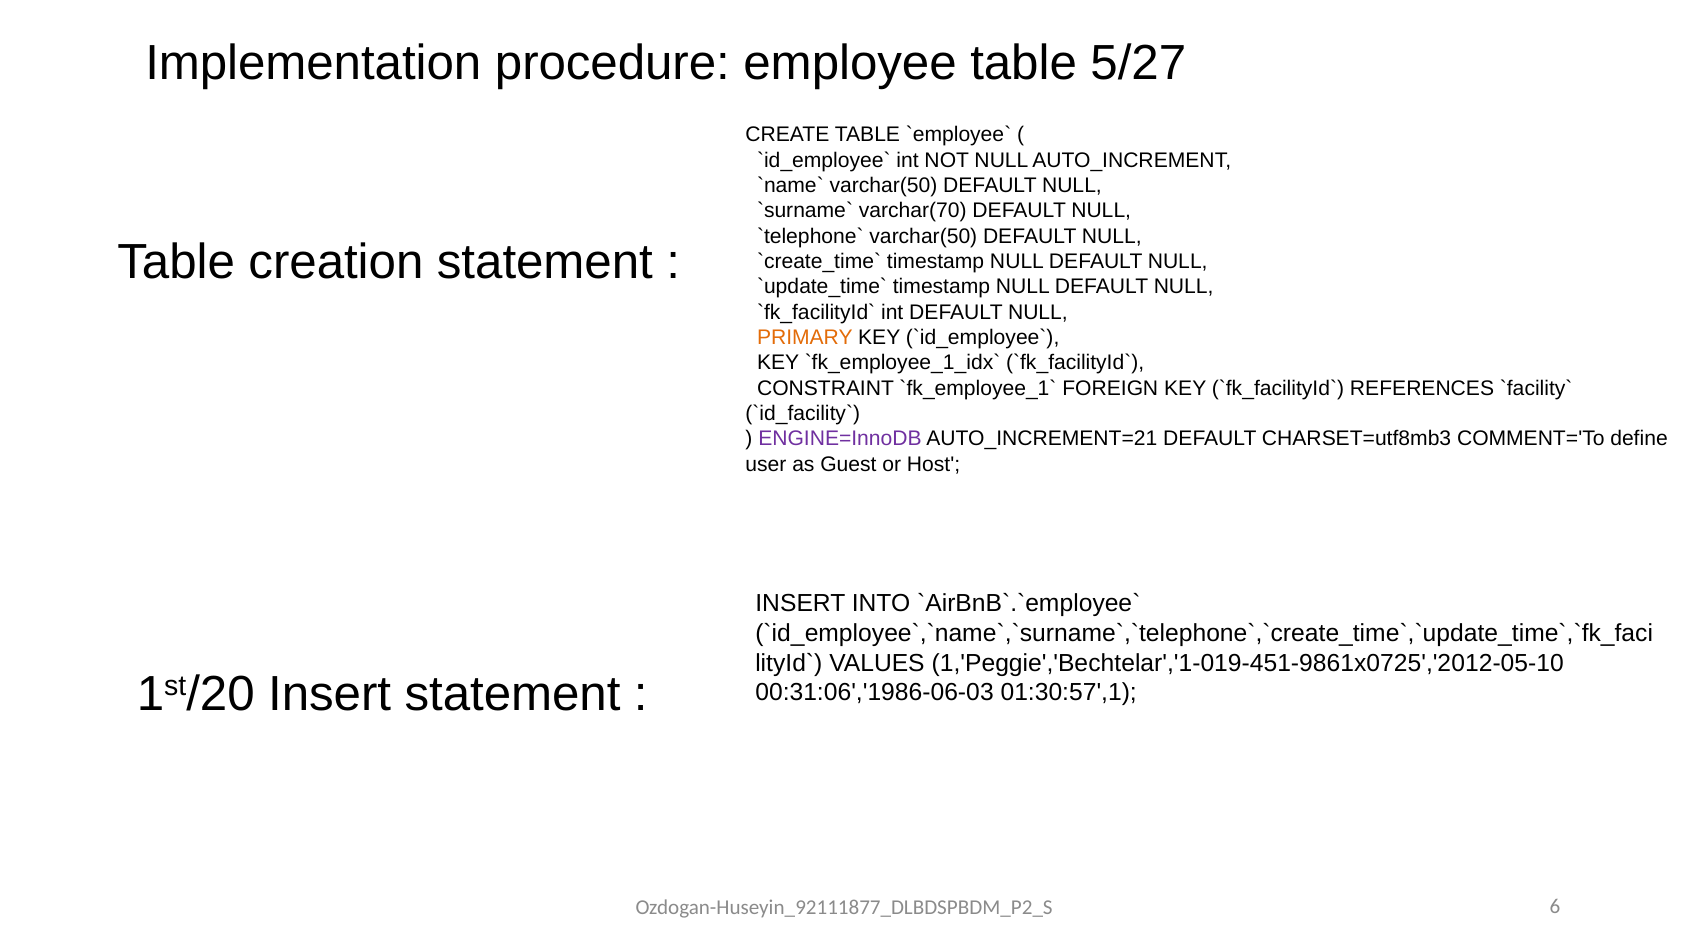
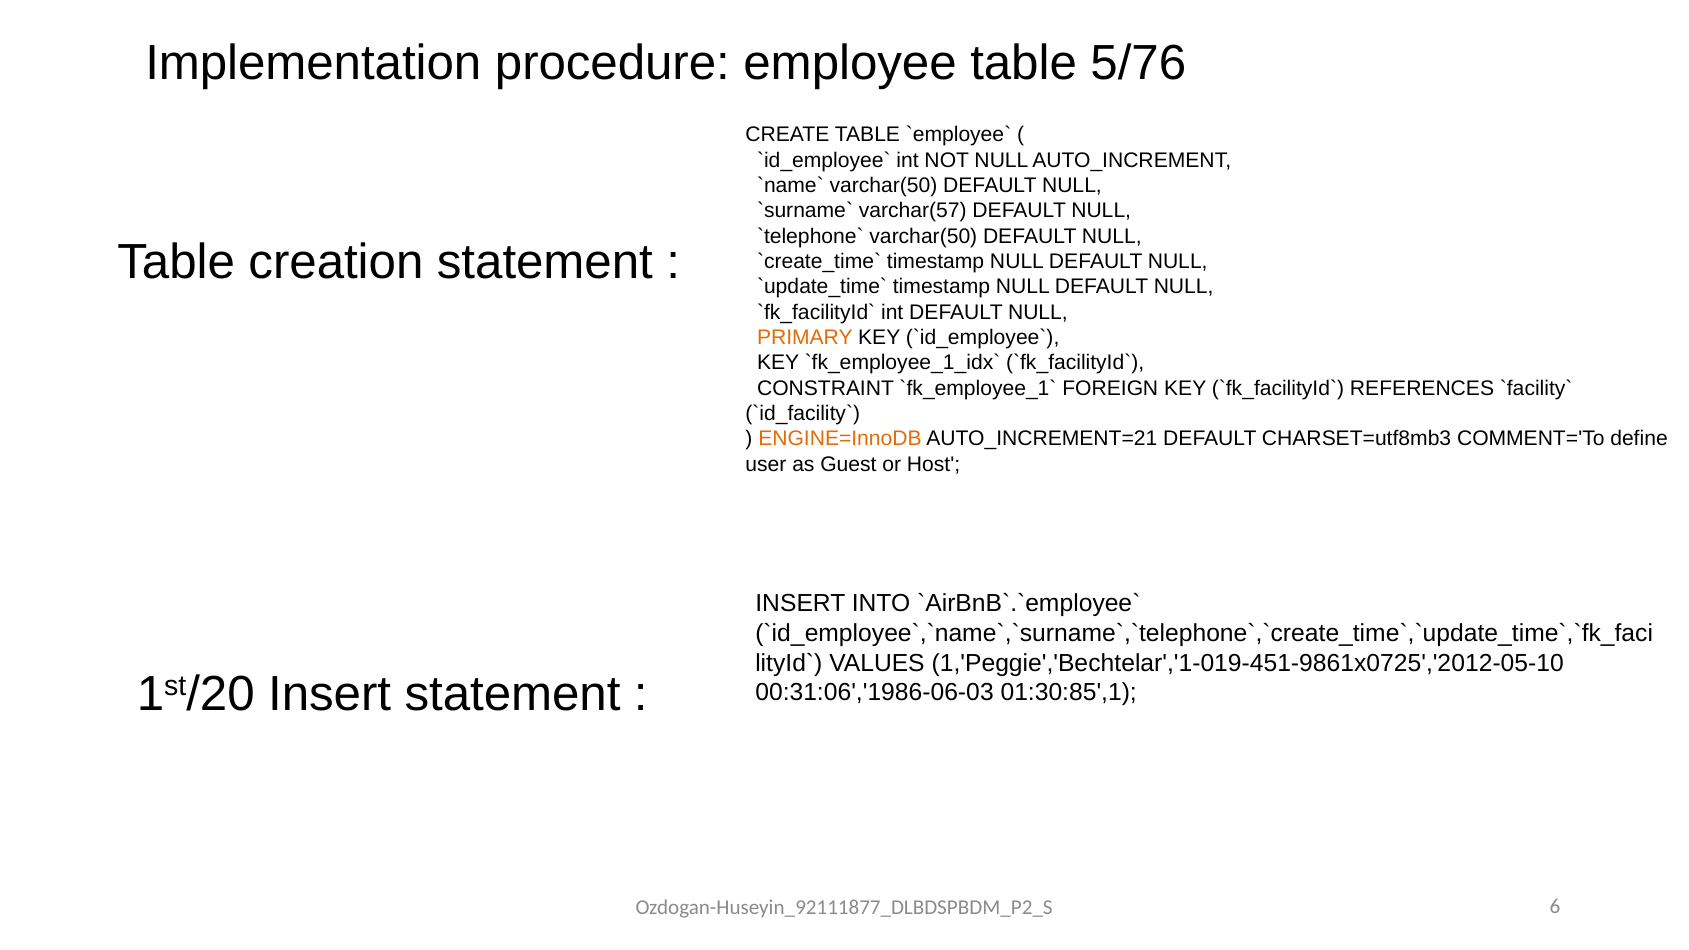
5/27: 5/27 -> 5/76
varchar(70: varchar(70 -> varchar(57
ENGINE=InnoDB colour: purple -> orange
01:30:57',1: 01:30:57',1 -> 01:30:85',1
